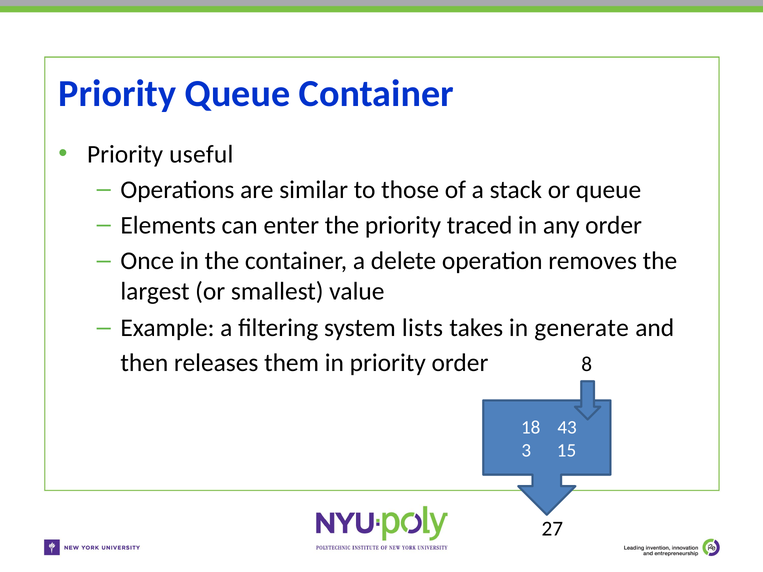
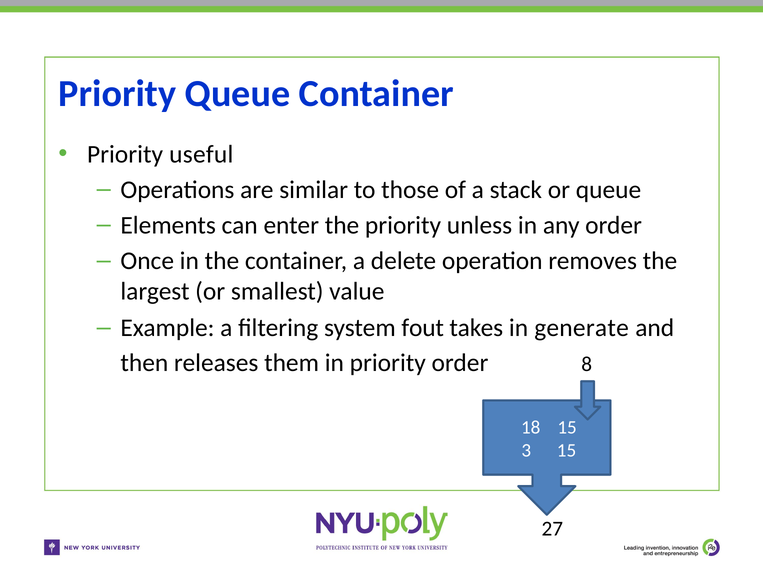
traced: traced -> unless
lists: lists -> fout
18 43: 43 -> 15
